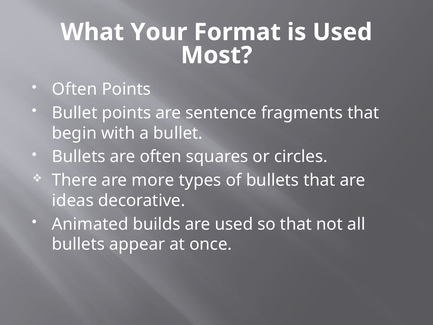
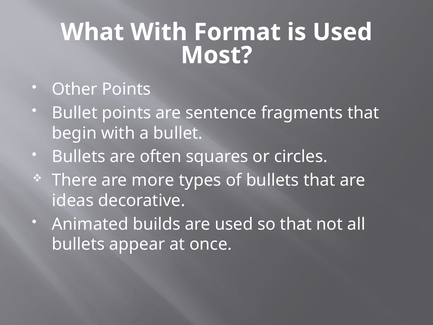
What Your: Your -> With
Often at (75, 89): Often -> Other
